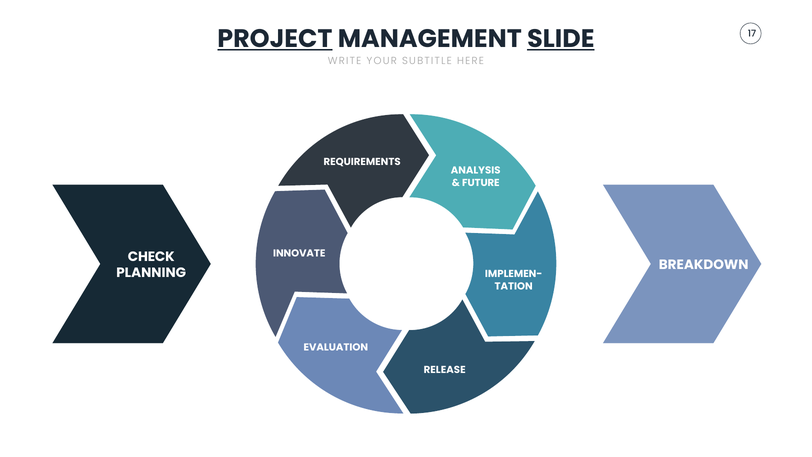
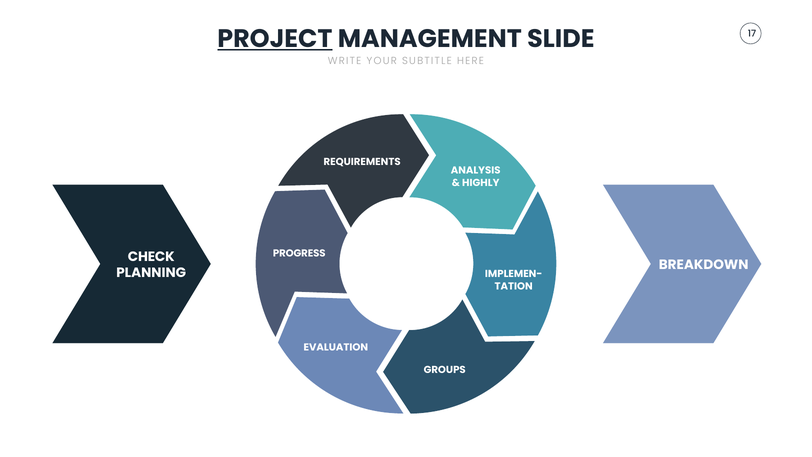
SLIDE underline: present -> none
FUTURE: FUTURE -> HIGHLY
INNOVATE: INNOVATE -> PROGRESS
RELEASE: RELEASE -> GROUPS
